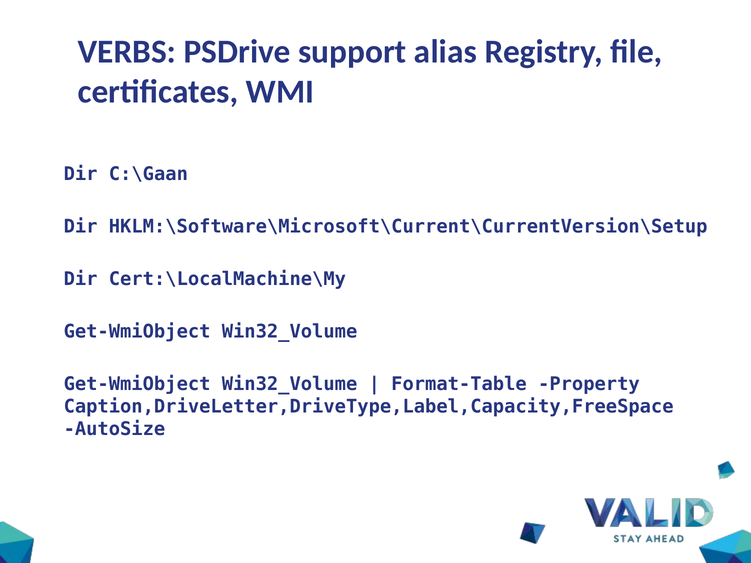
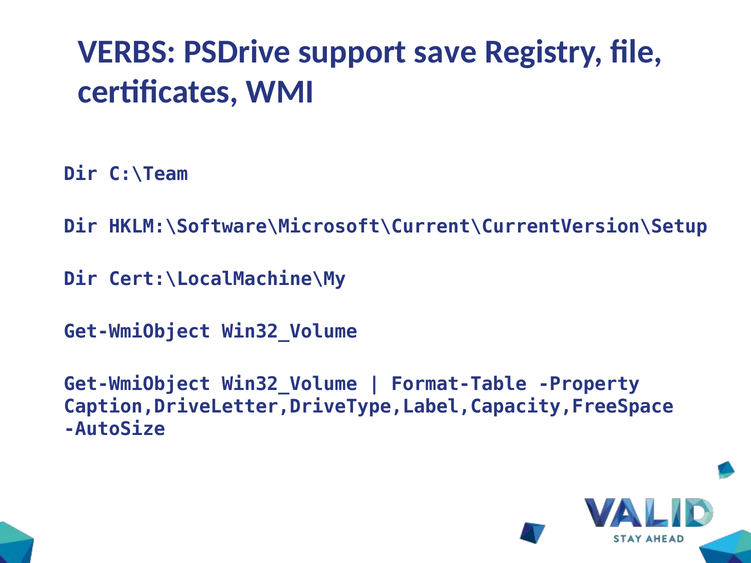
alias: alias -> save
C:\Gaan: C:\Gaan -> C:\Team
